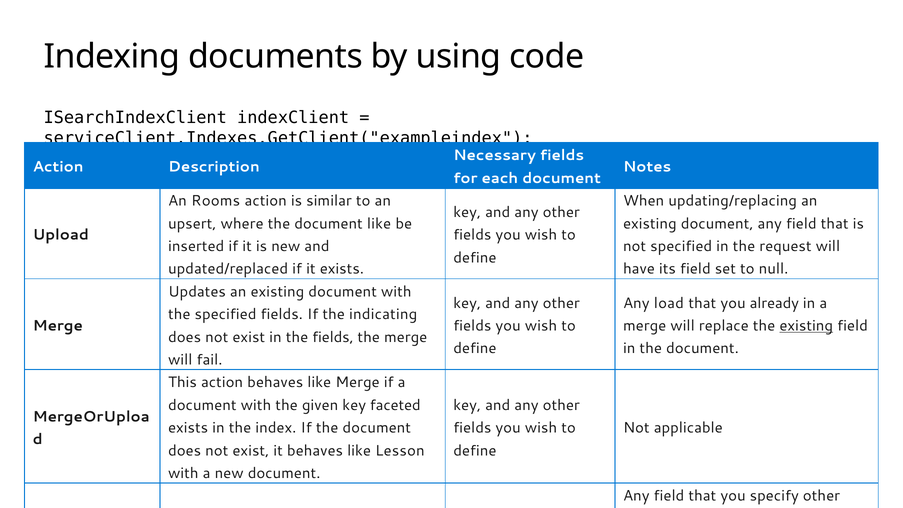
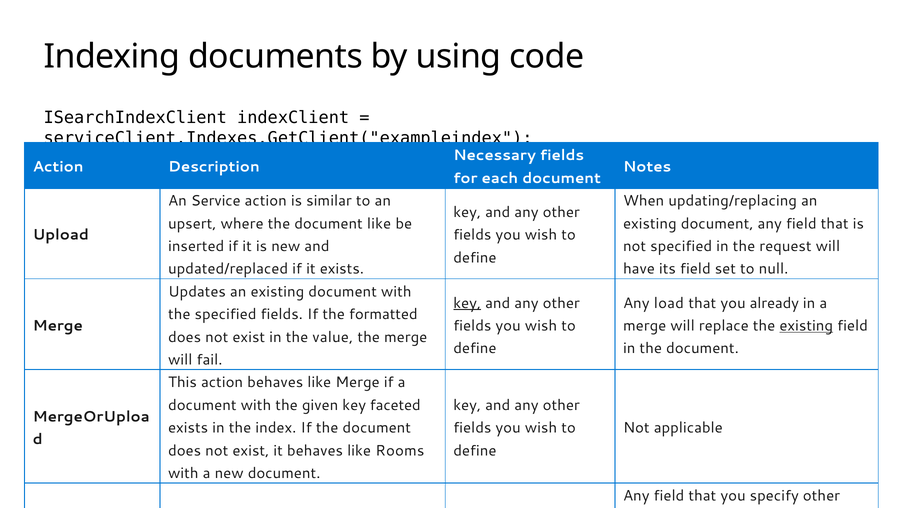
Rooms: Rooms -> Service
key at (467, 303) underline: none -> present
indicating: indicating -> formatted
the fields: fields -> value
Lesson: Lesson -> Rooms
